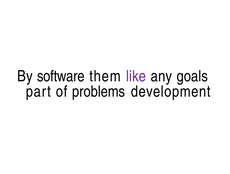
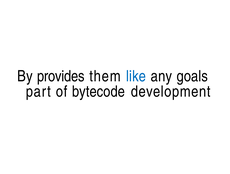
software: software -> provides
like colour: purple -> blue
problems: problems -> bytecode
